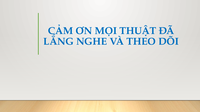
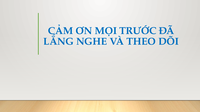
THUẬT: THUẬT -> TRƯỚC
